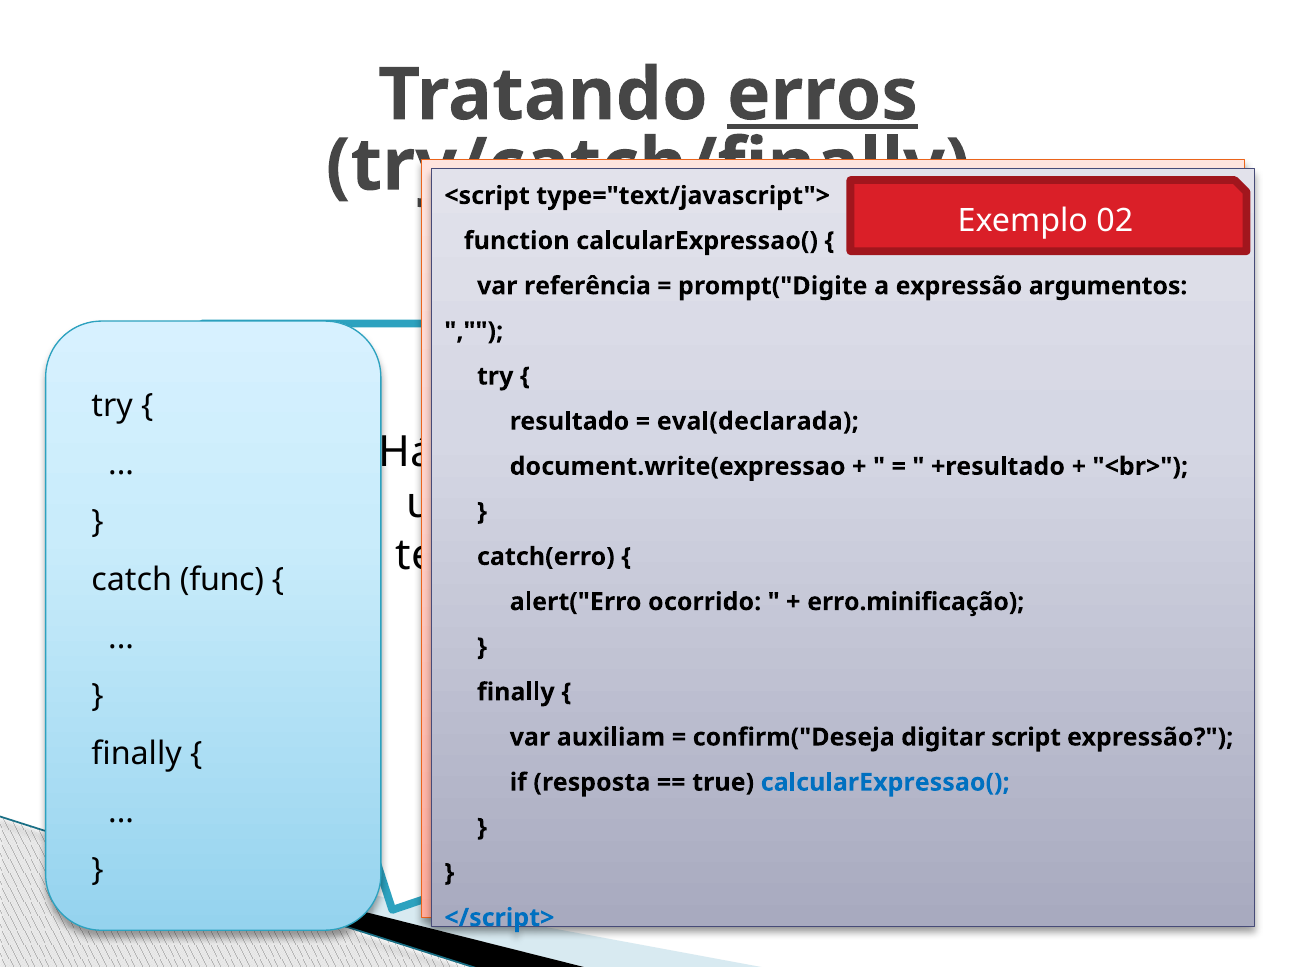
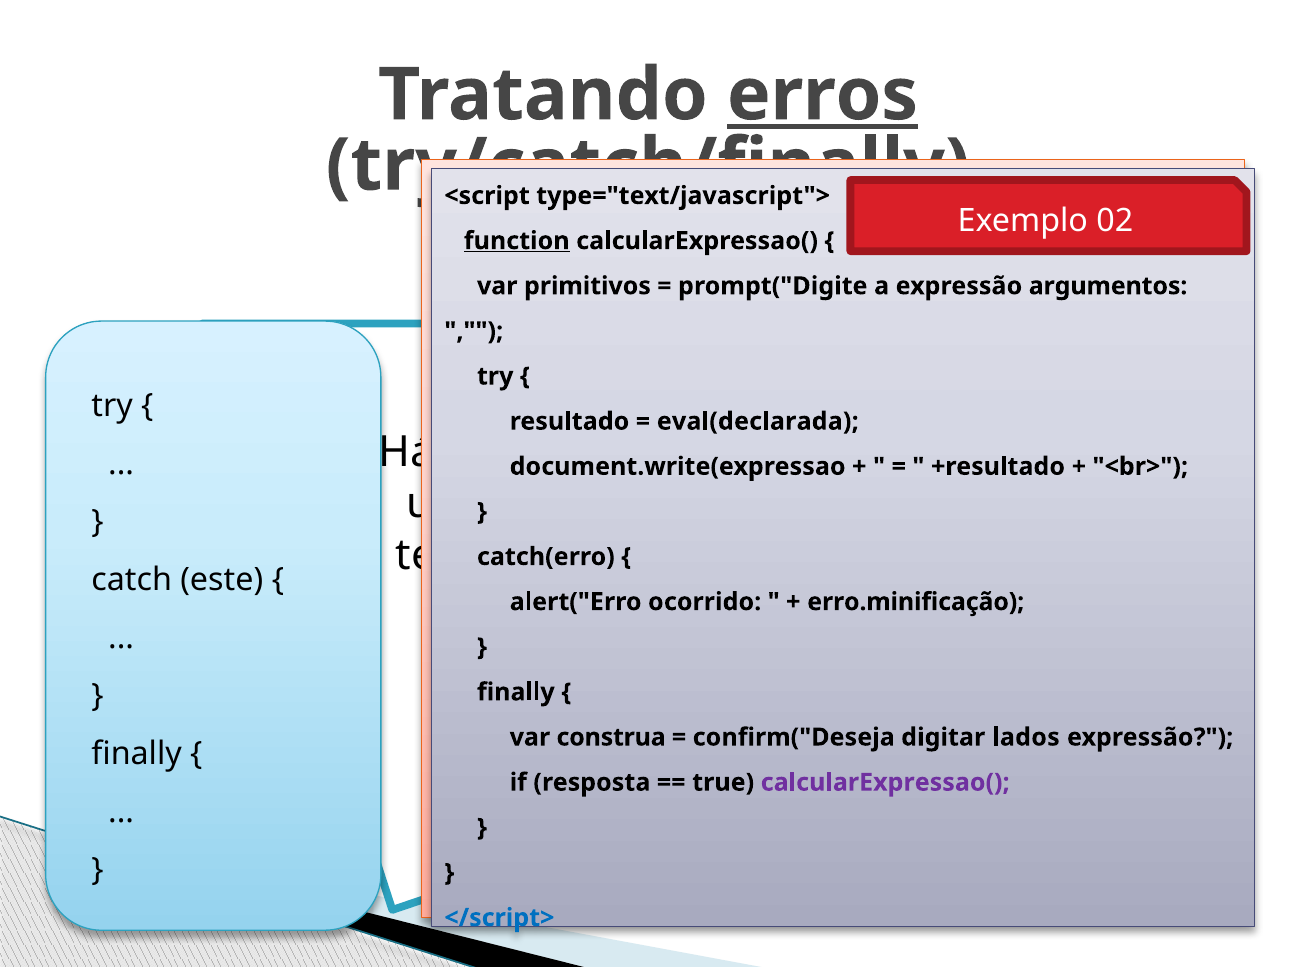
function underline: none -> present
referência: referência -> primitivos
func: func -> este
auxiliam: auxiliam -> construa
script: script -> lados
calcularExpressao( at (885, 783) colour: blue -> purple
